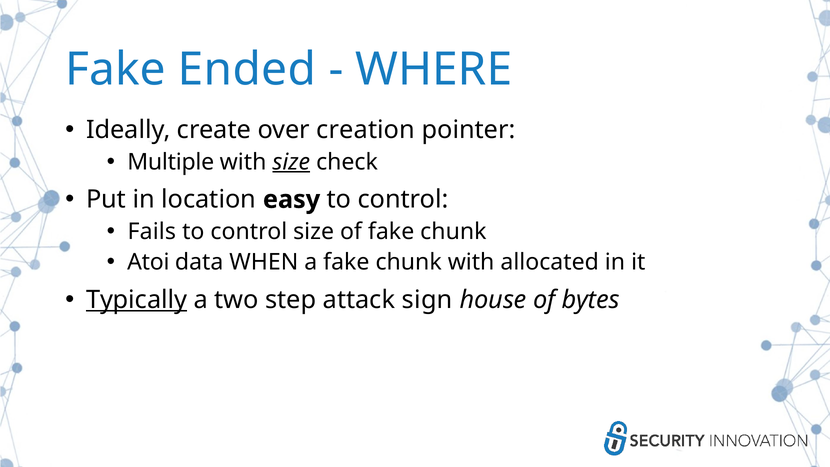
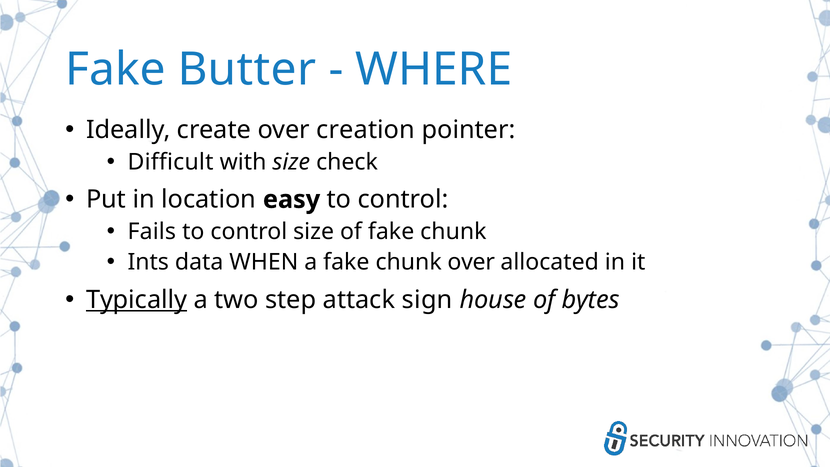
Ended: Ended -> Butter
Multiple: Multiple -> Difficult
size at (291, 162) underline: present -> none
Atoi: Atoi -> Ints
chunk with: with -> over
